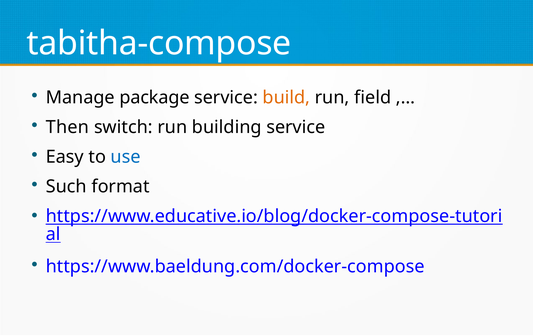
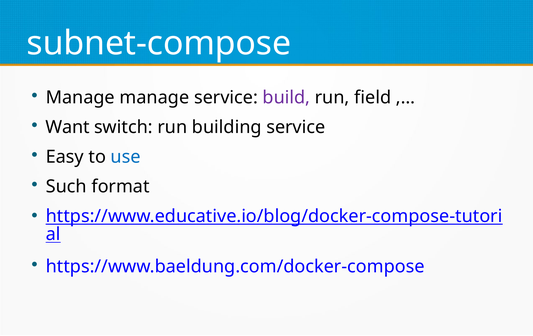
tabitha-compose: tabitha-compose -> subnet-compose
Manage package: package -> manage
build colour: orange -> purple
Then: Then -> Want
